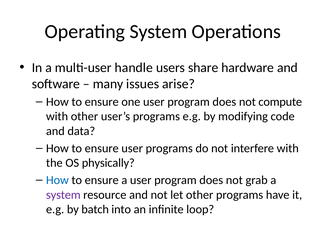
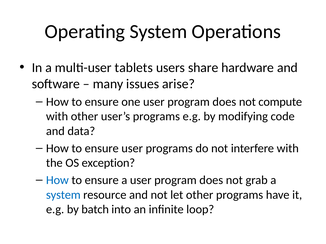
handle: handle -> tablets
physically: physically -> exception
system at (63, 195) colour: purple -> blue
